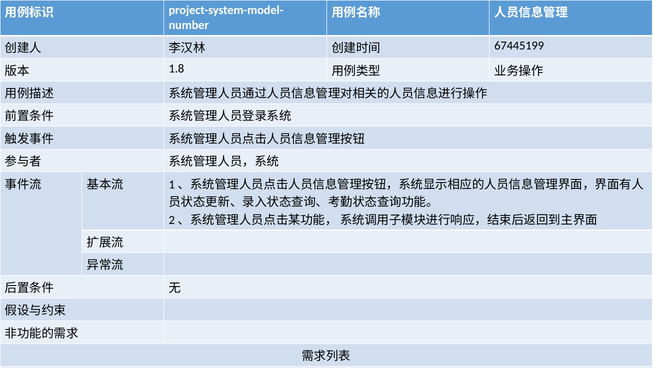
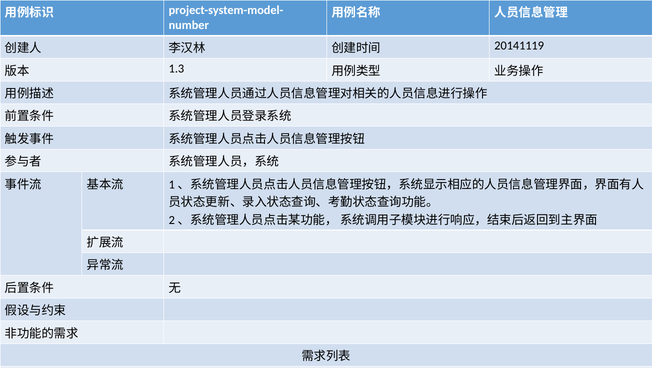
67445199: 67445199 -> 20141119
1.8: 1.8 -> 1.3
